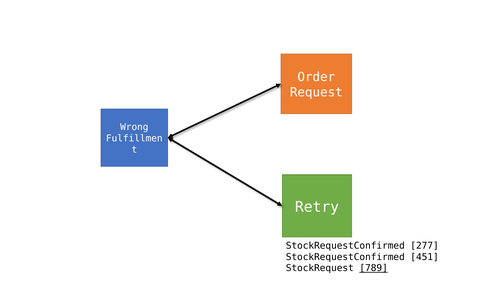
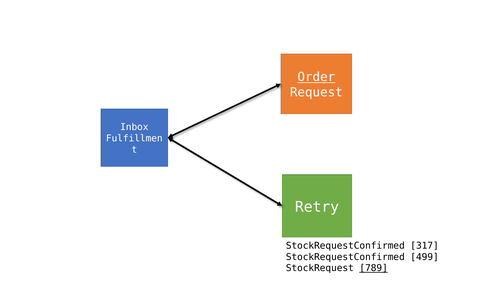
Order underline: none -> present
Wrong: Wrong -> Inbox
277: 277 -> 317
451: 451 -> 499
